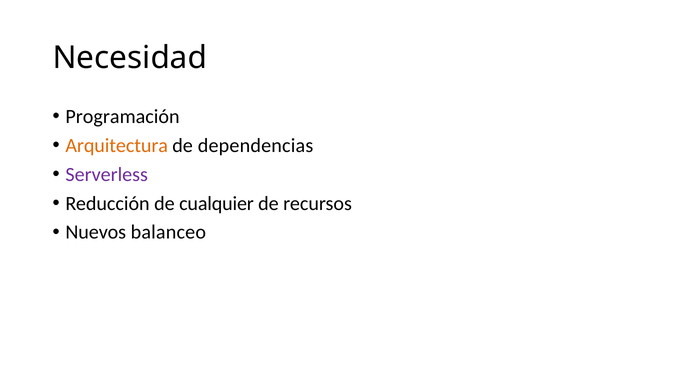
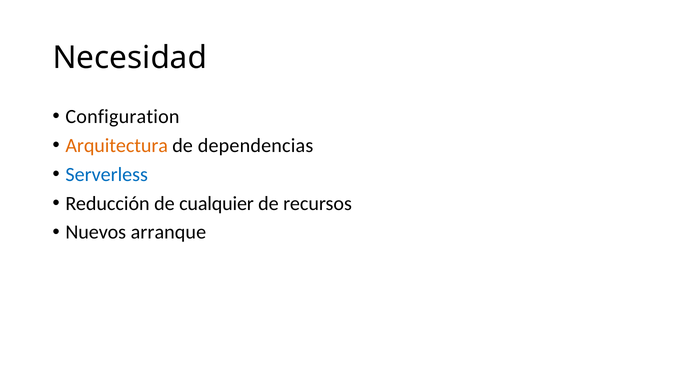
Programación: Programación -> Configuration
Serverless colour: purple -> blue
balanceo: balanceo -> arranque
